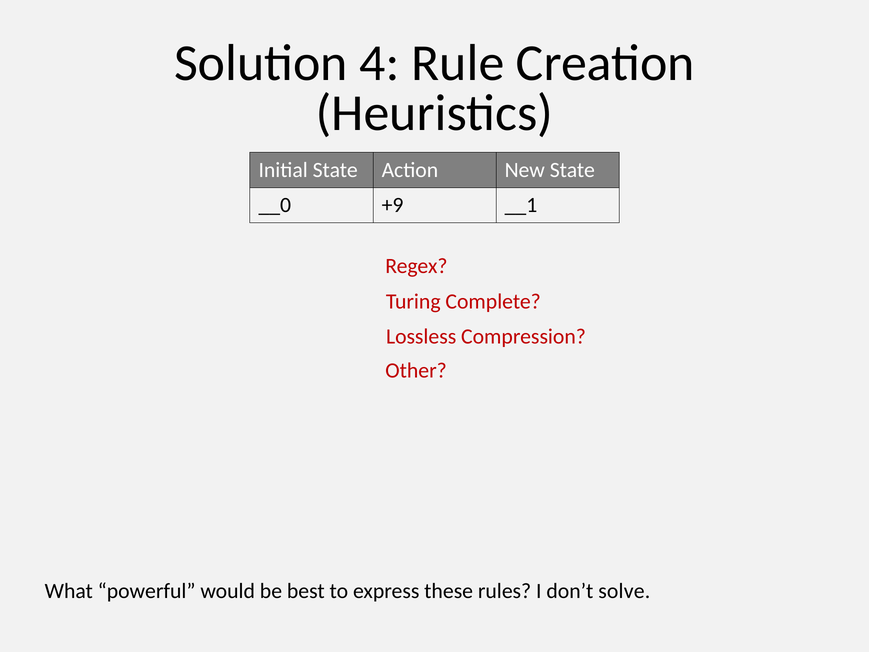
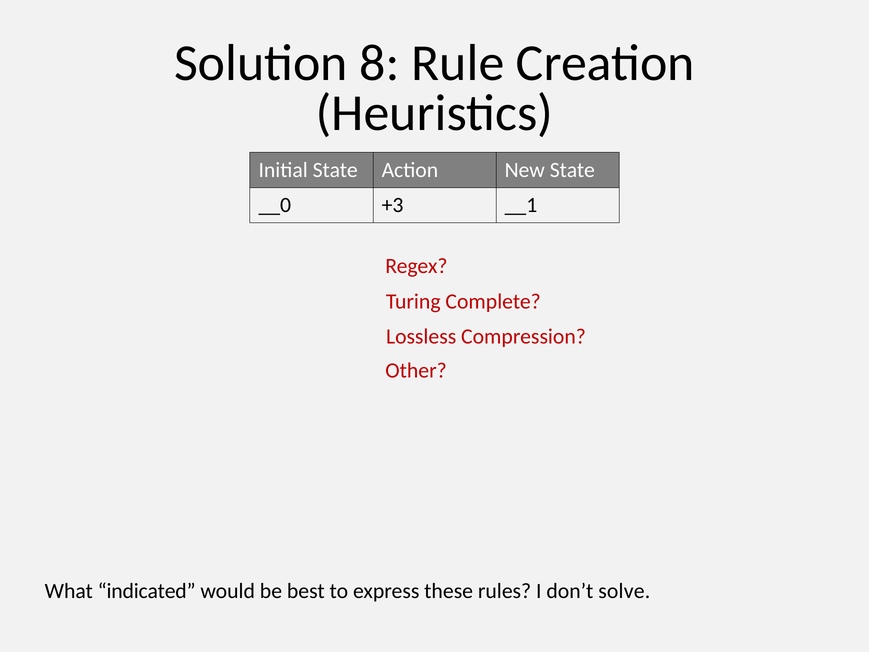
4: 4 -> 8
+9: +9 -> +3
powerful: powerful -> indicated
